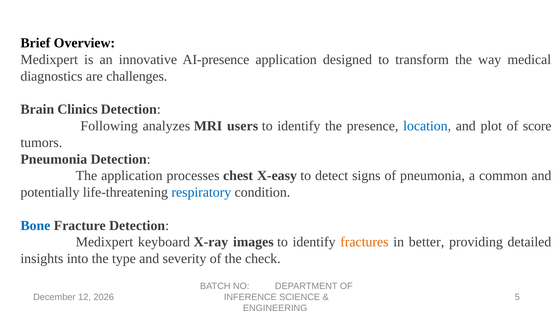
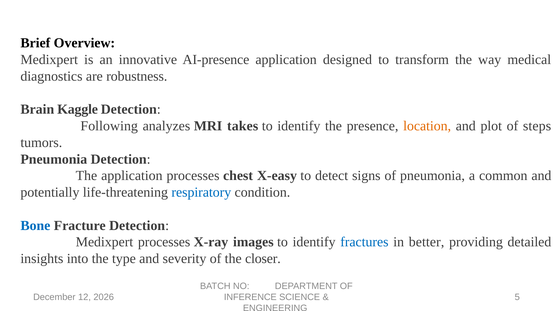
challenges: challenges -> robustness
Clinics: Clinics -> Kaggle
users: users -> takes
location colour: blue -> orange
score: score -> steps
Medixpert keyboard: keyboard -> processes
fractures colour: orange -> blue
check: check -> closer
